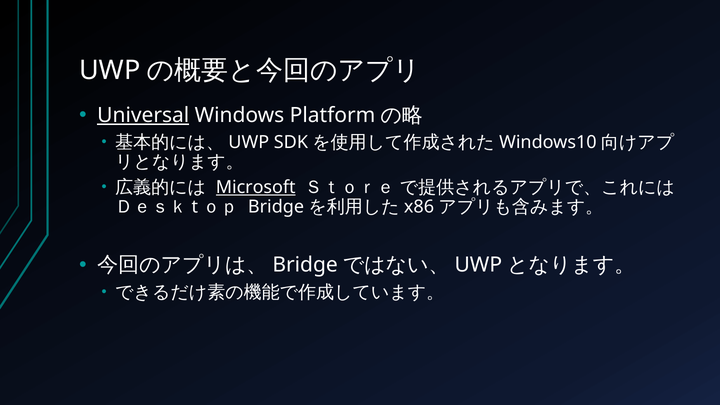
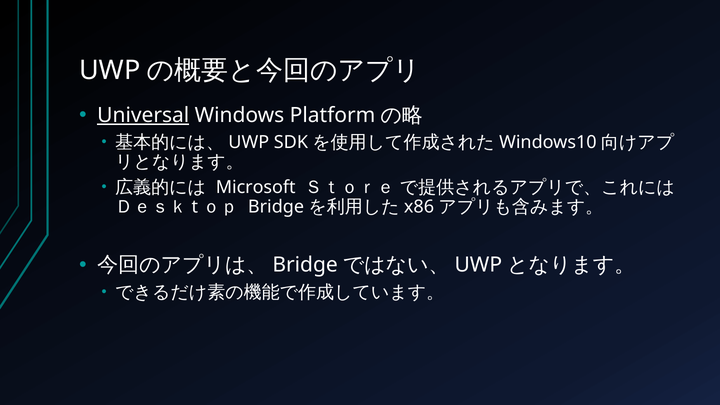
Microsoft underline: present -> none
